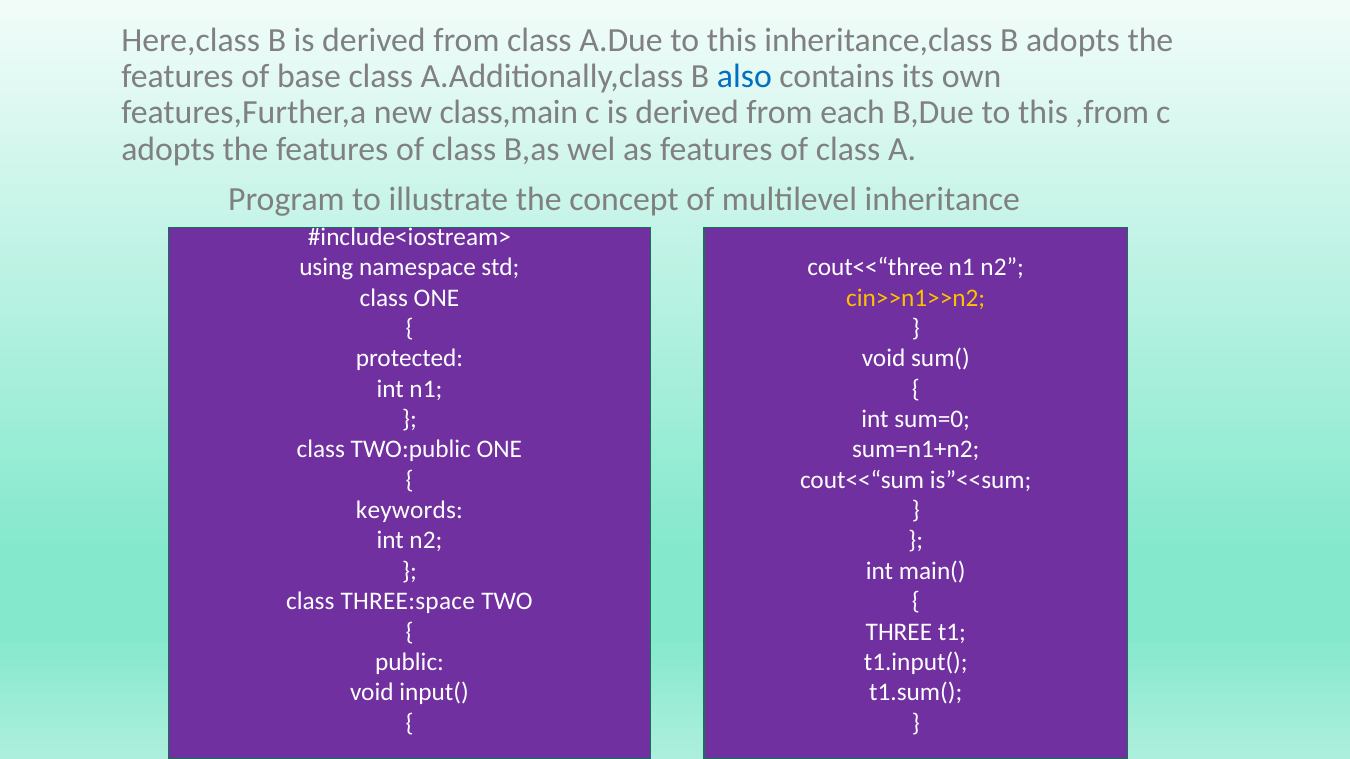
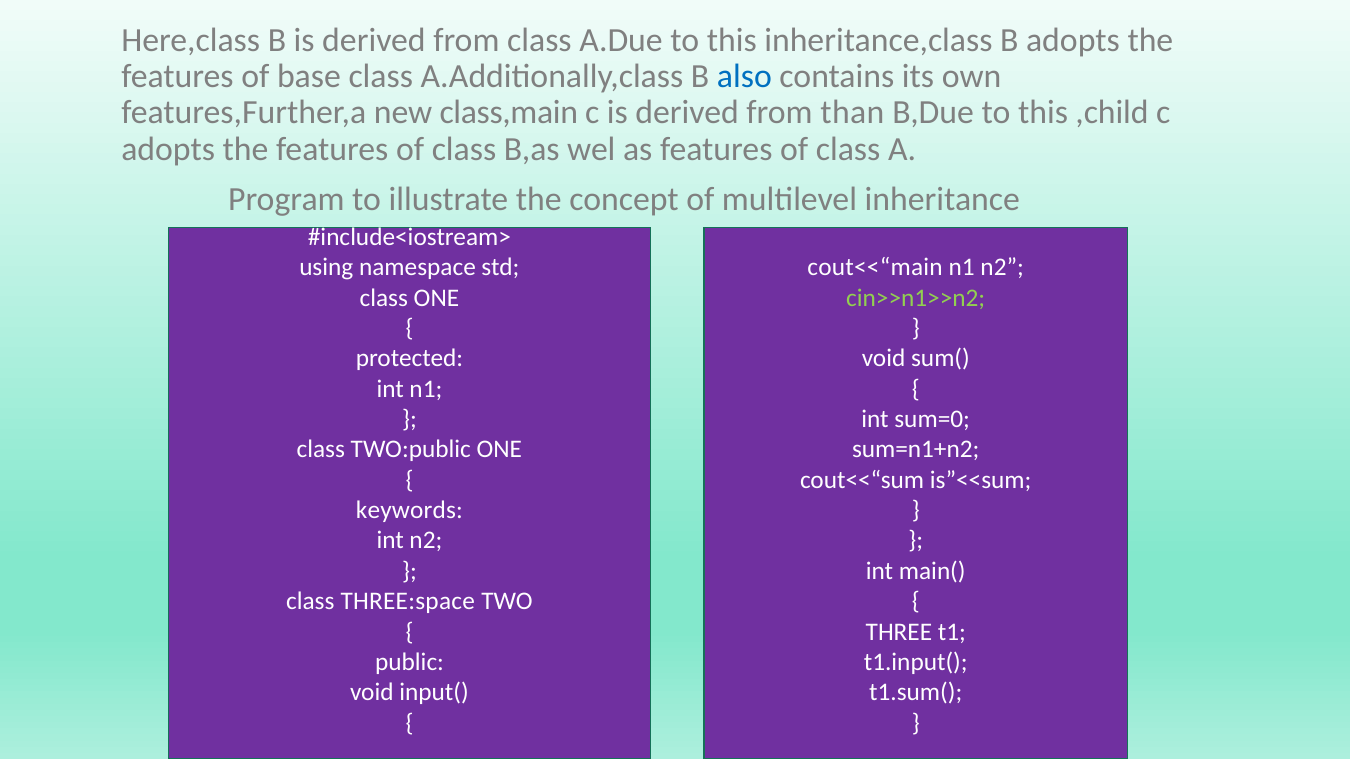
each: each -> than
,from: ,from -> ,child
cout<<“three: cout<<“three -> cout<<“main
cin>>n1>>n2 colour: yellow -> light green
